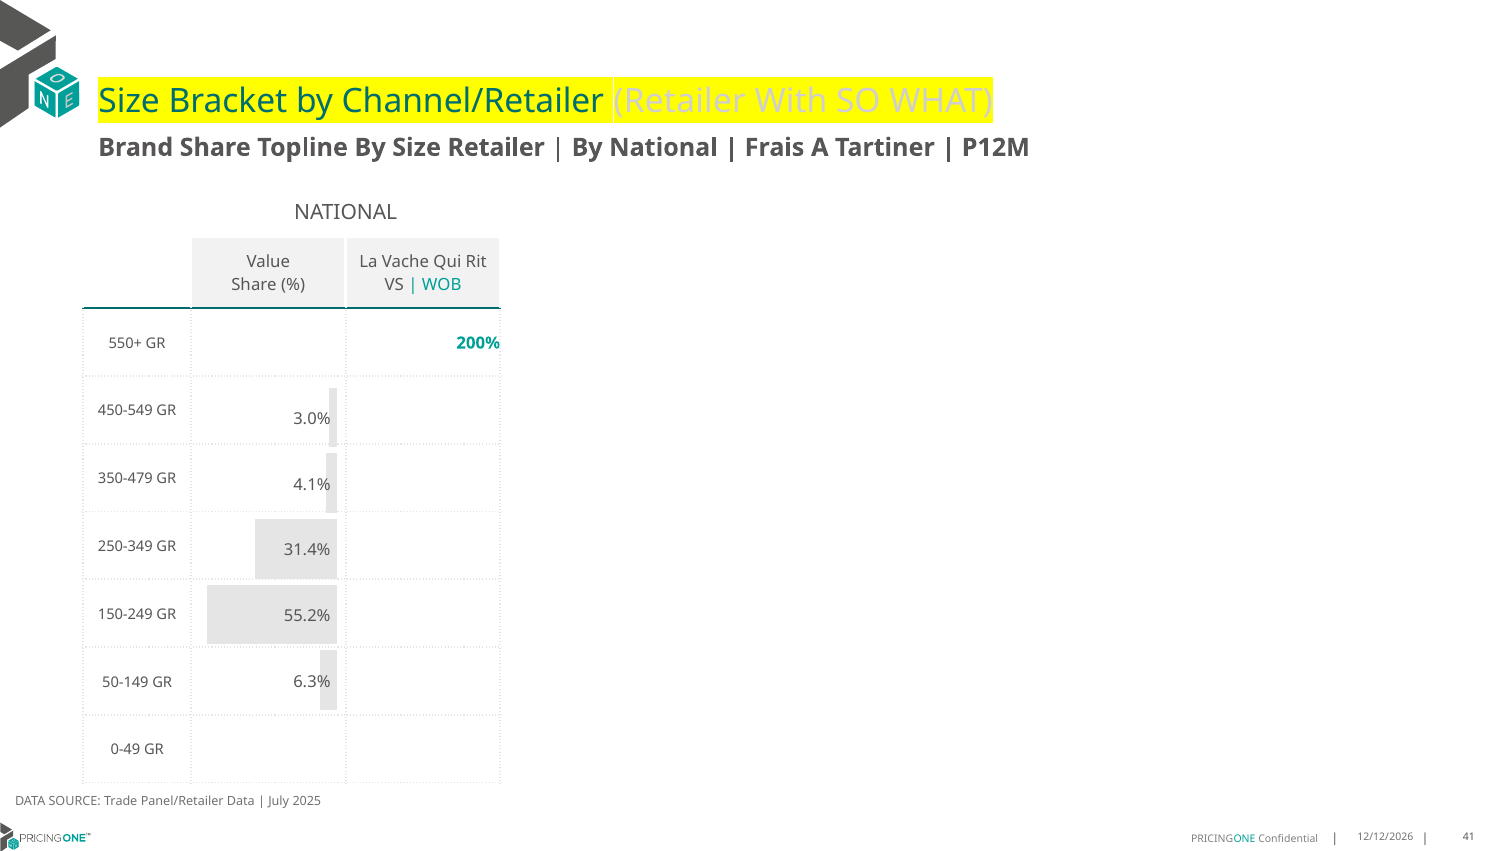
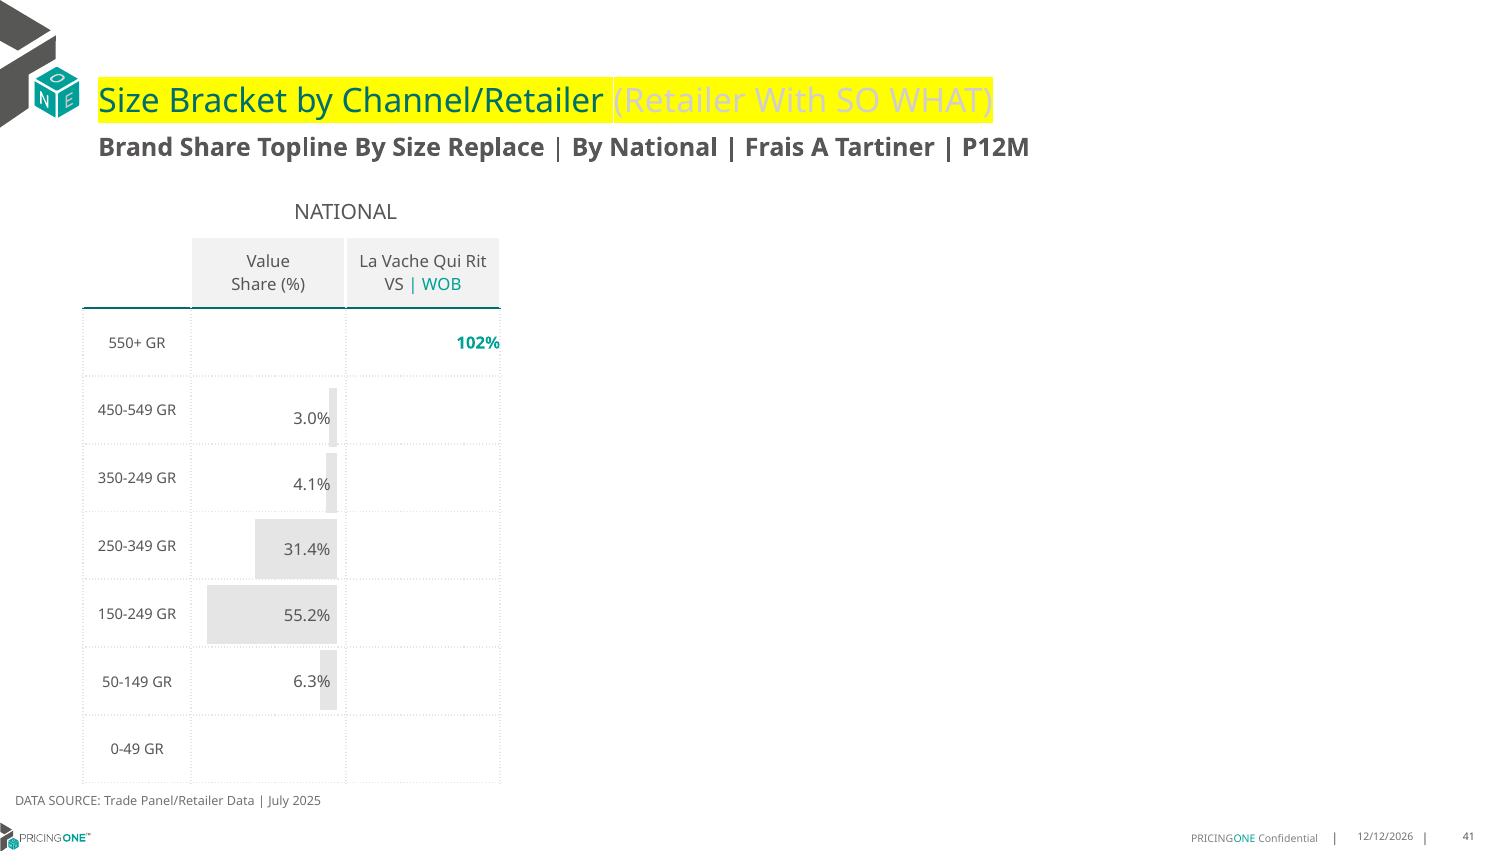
Size Retailer: Retailer -> Replace
200%: 200% -> 102%
350-479: 350-479 -> 350-249
